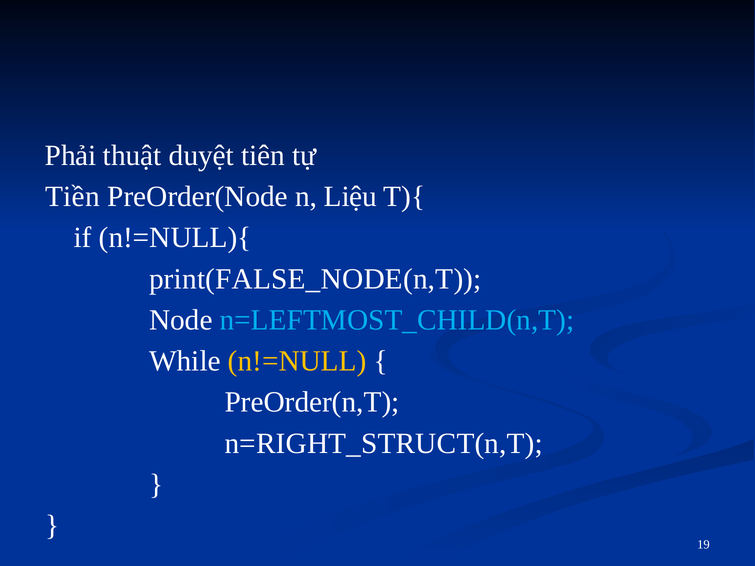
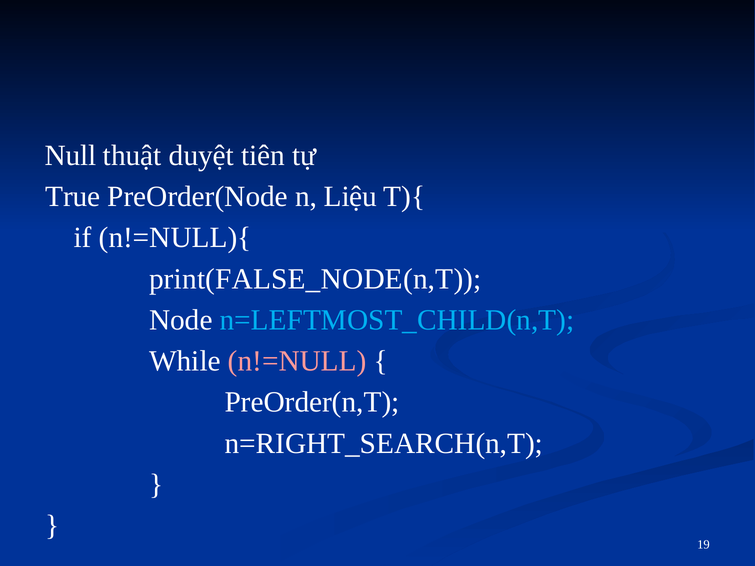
Phải: Phải -> Null
Tiền: Tiền -> True
n!=NULL colour: yellow -> pink
n=RIGHT_STRUCT(n,T: n=RIGHT_STRUCT(n,T -> n=RIGHT_SEARCH(n,T
